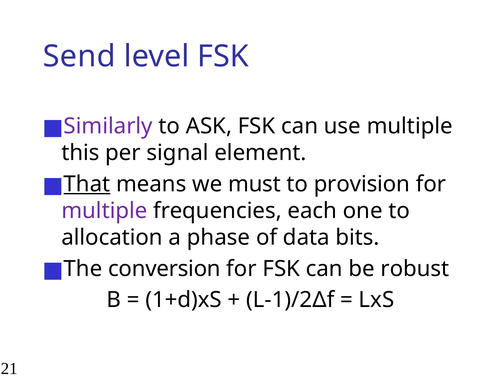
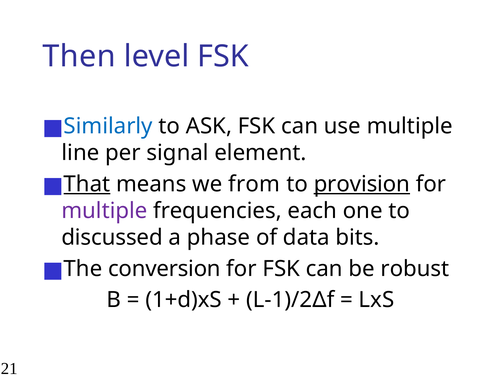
Send: Send -> Then
Similarly colour: purple -> blue
this: this -> line
must: must -> from
provision underline: none -> present
allocation: allocation -> discussed
